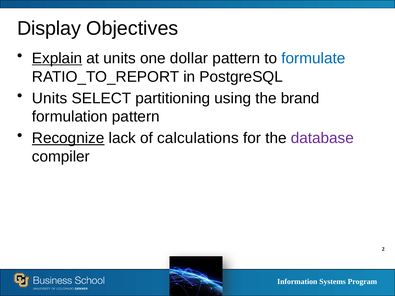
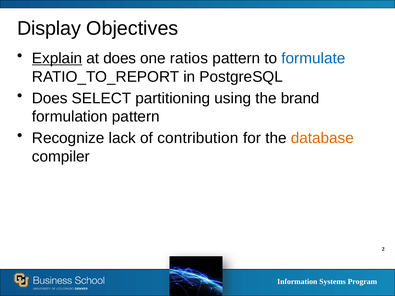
at units: units -> does
dollar: dollar -> ratios
Units at (50, 98): Units -> Does
Recognize underline: present -> none
calculations: calculations -> contribution
database colour: purple -> orange
